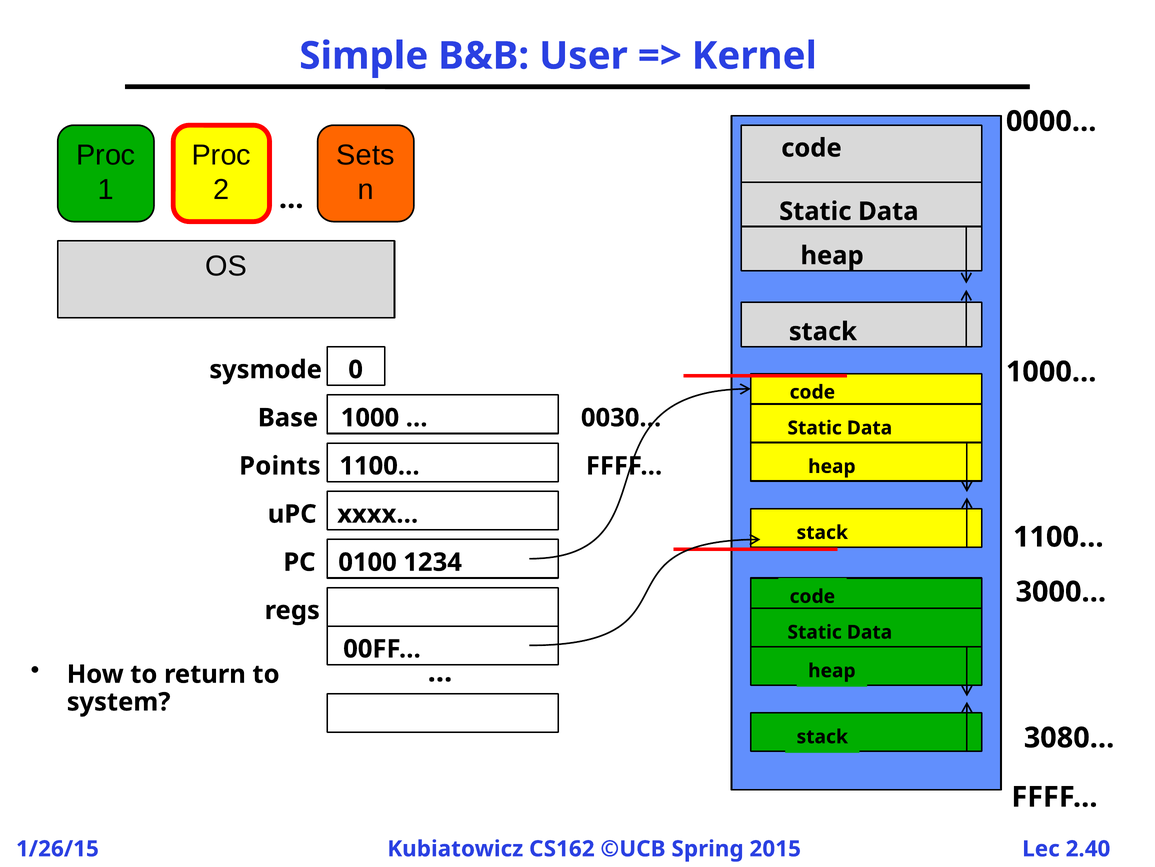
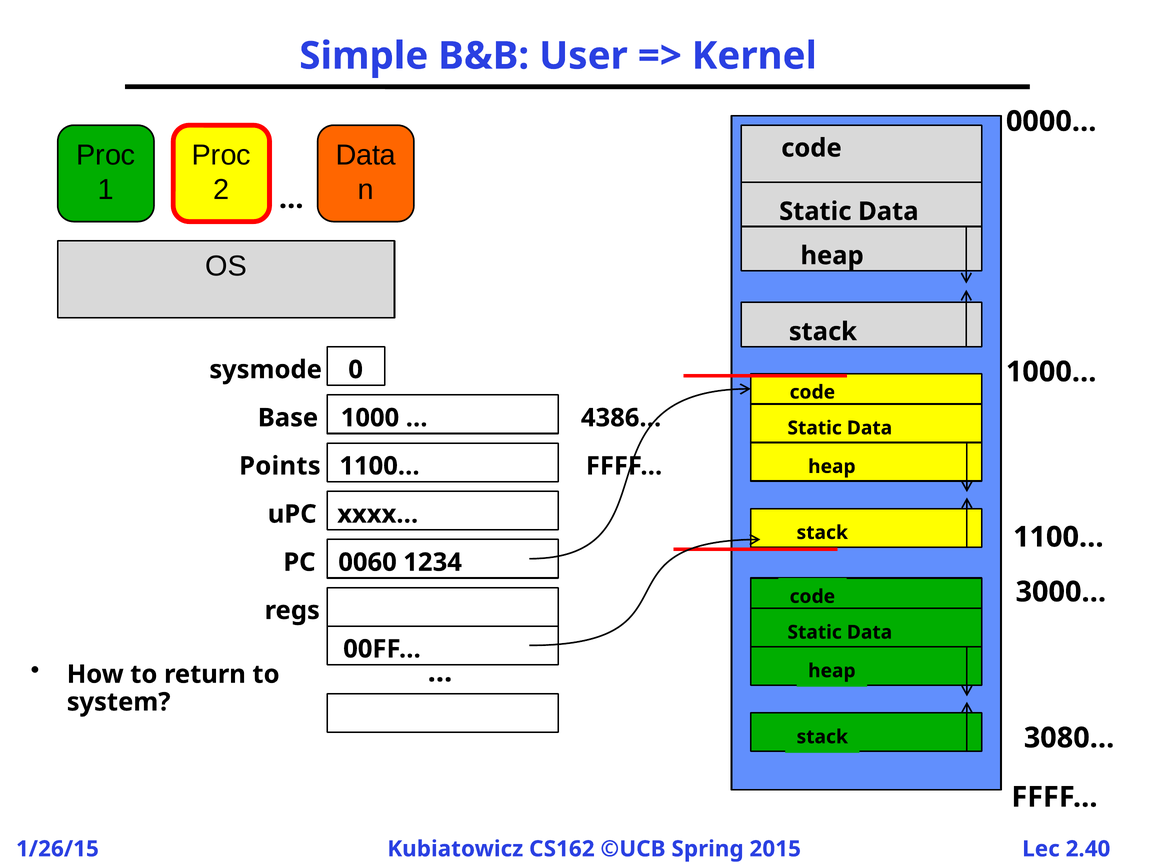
Sets at (366, 155): Sets -> Data
0030…: 0030… -> 4386…
0100: 0100 -> 0060
